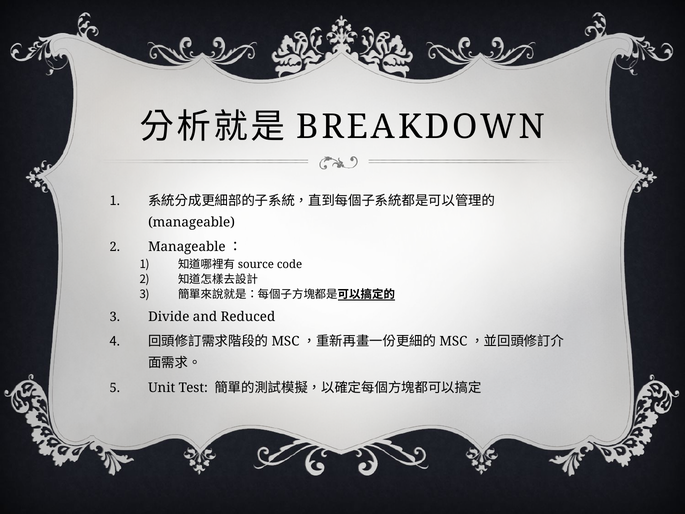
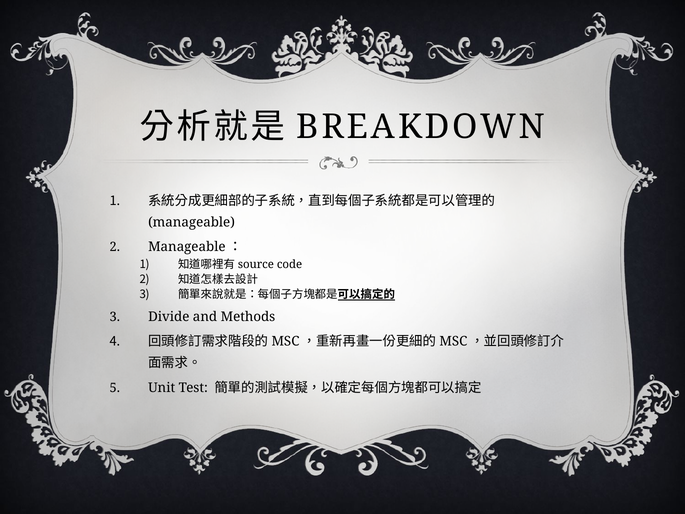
Reduced: Reduced -> Methods
